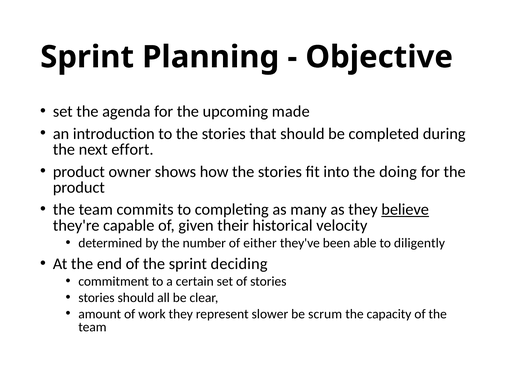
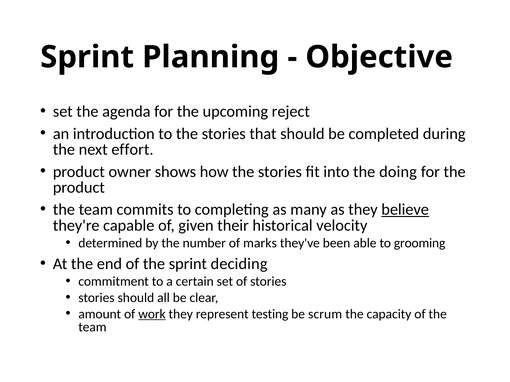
made: made -> reject
either: either -> marks
diligently: diligently -> grooming
work underline: none -> present
slower: slower -> testing
